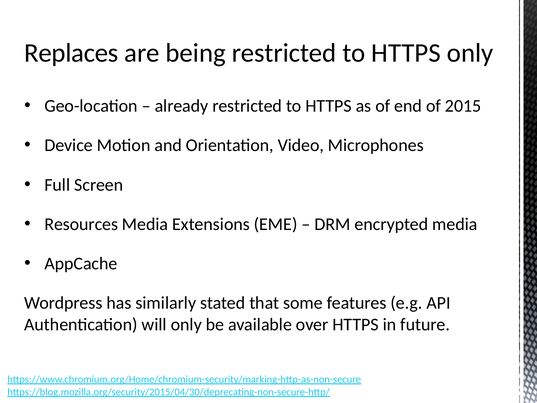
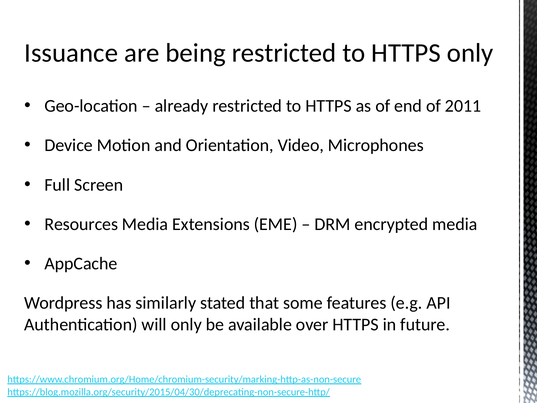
Replaces: Replaces -> Issuance
2015: 2015 -> 2011
